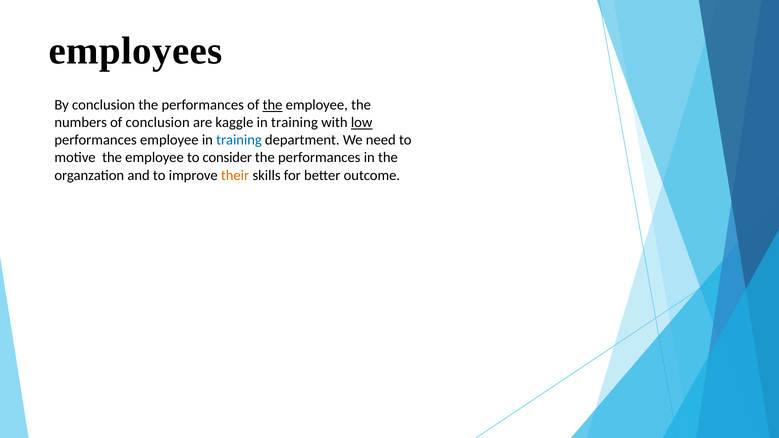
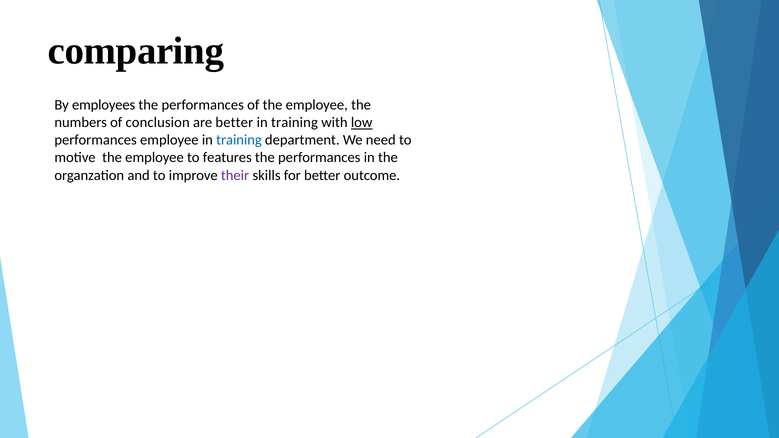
employees: employees -> comparing
By conclusion: conclusion -> employees
the at (273, 105) underline: present -> none
are kaggle: kaggle -> better
consider: consider -> features
their colour: orange -> purple
